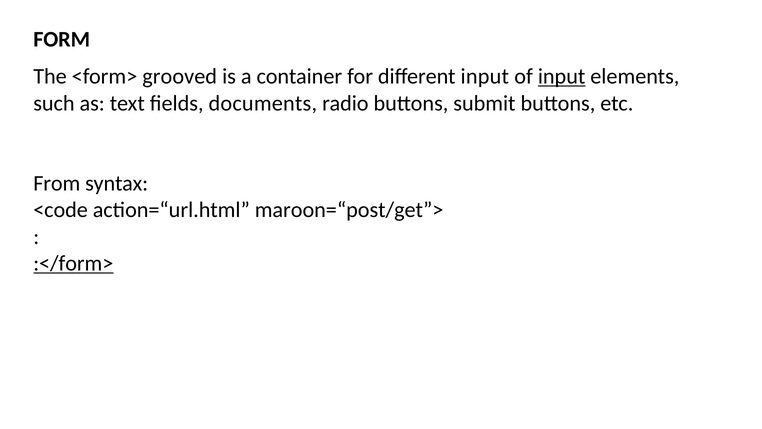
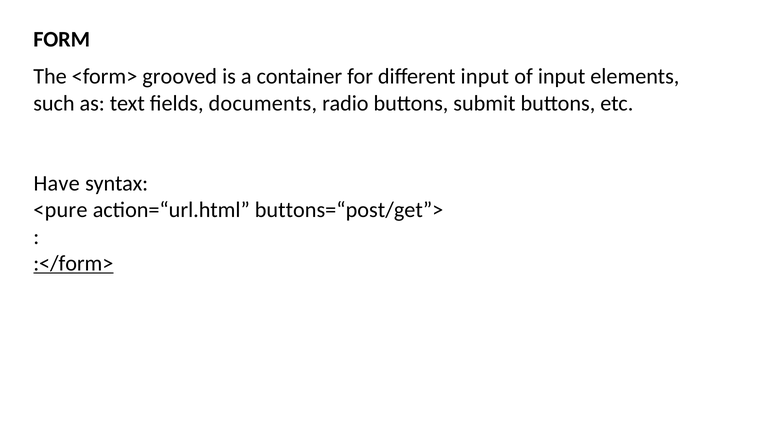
input at (562, 76) underline: present -> none
From: From -> Have
<code: <code -> <pure
maroon=“post/get”>: maroon=“post/get”> -> buttons=“post/get”>
